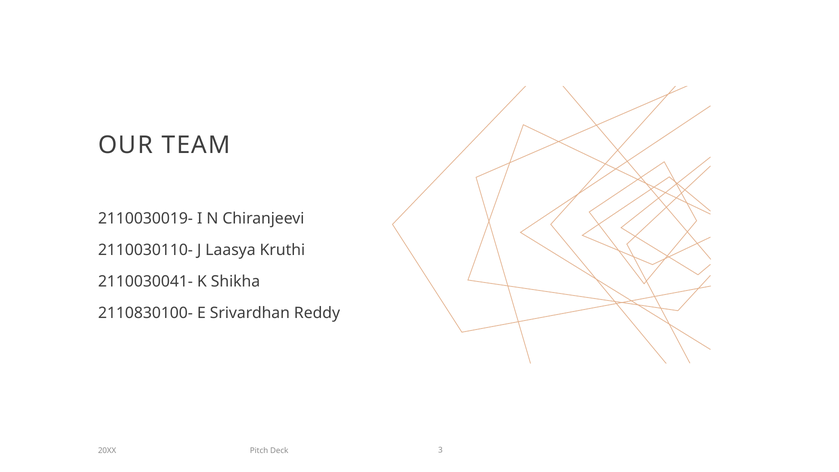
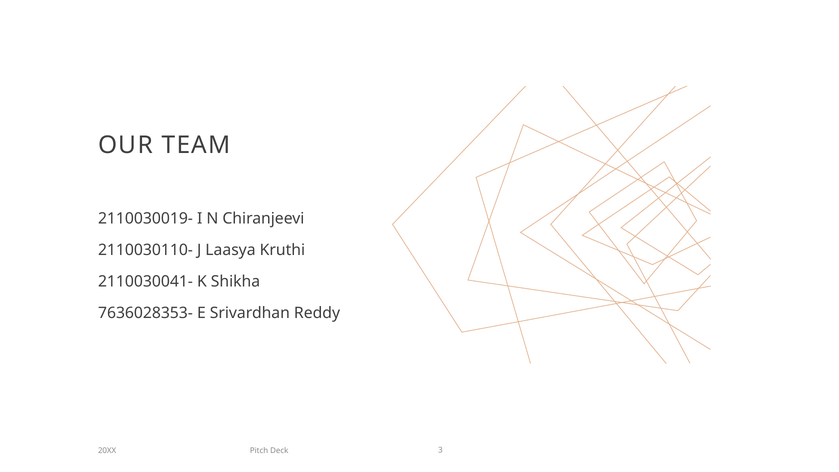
2110830100-: 2110830100- -> 7636028353-
